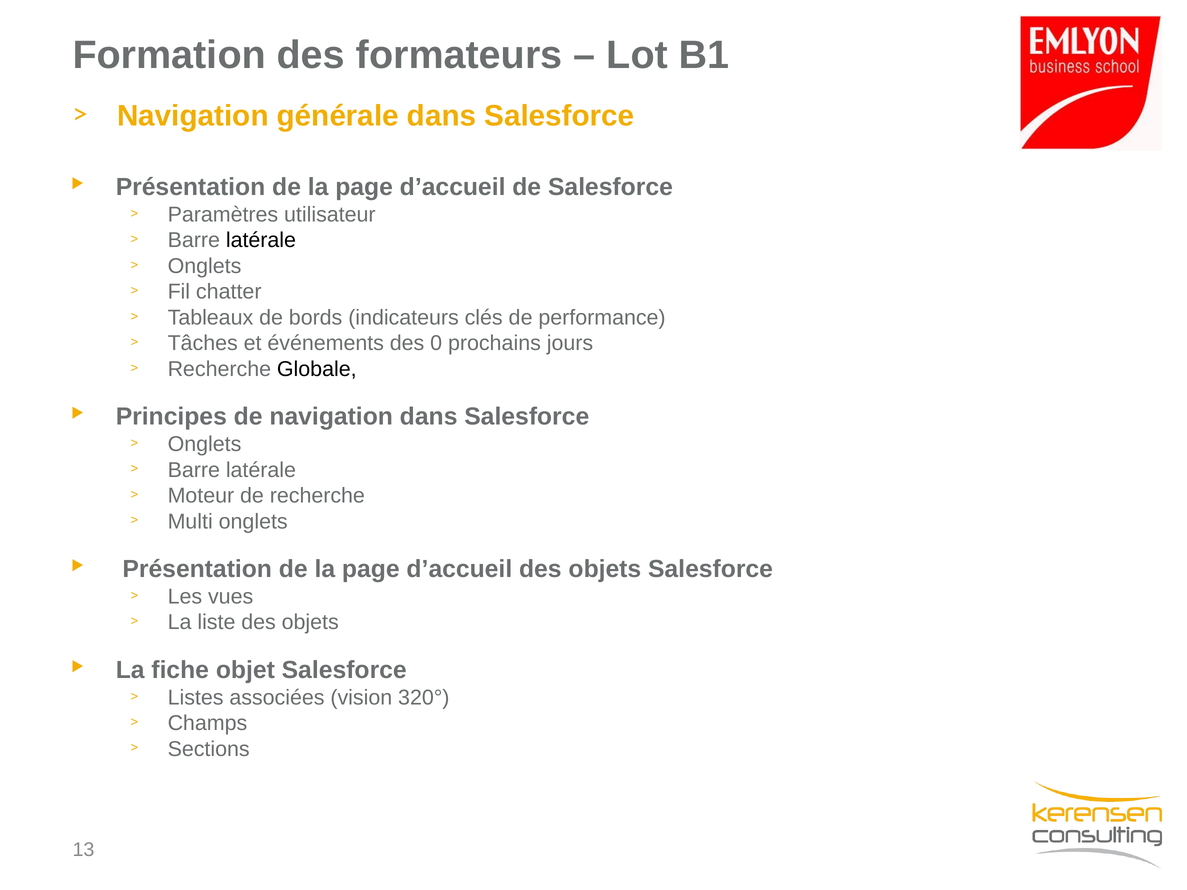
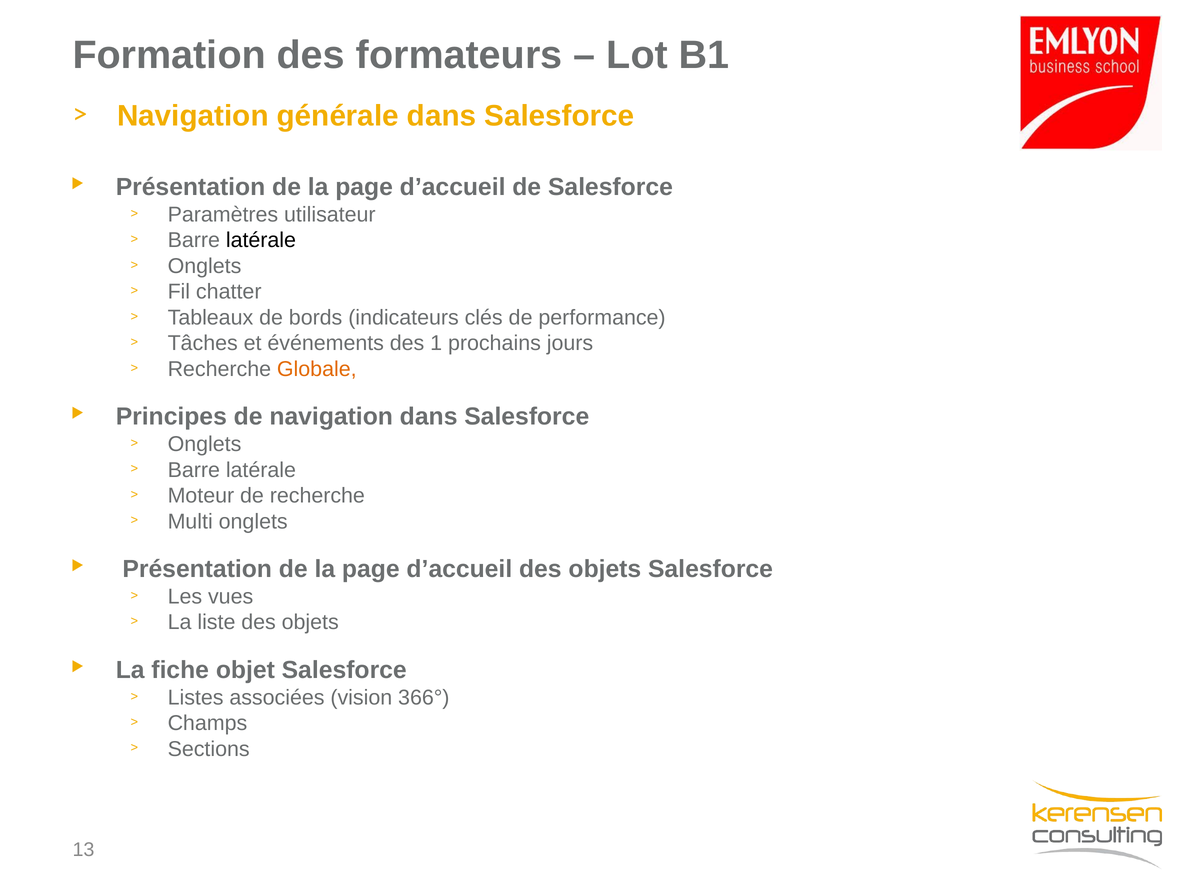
0: 0 -> 1
Globale colour: black -> orange
320°: 320° -> 366°
